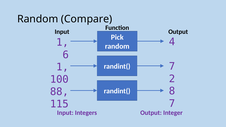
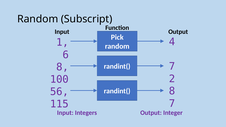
Compare: Compare -> Subscript
1 at (63, 67): 1 -> 8
88: 88 -> 56
